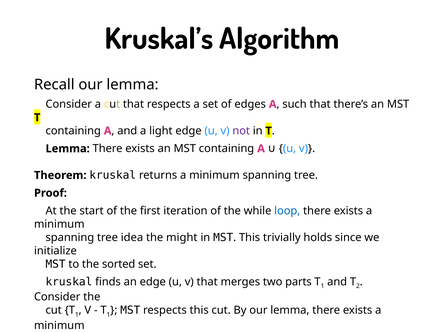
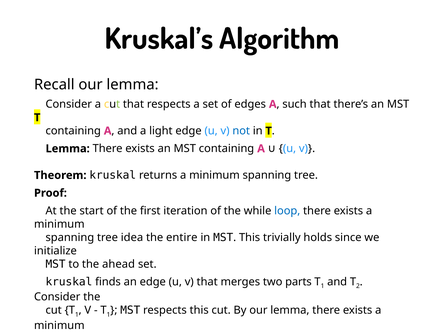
not colour: purple -> blue
might: might -> entire
sorted: sorted -> ahead
